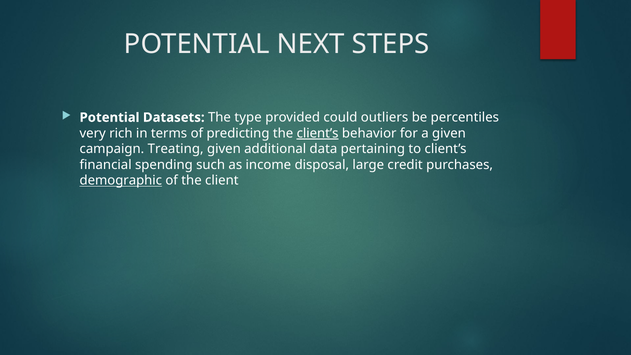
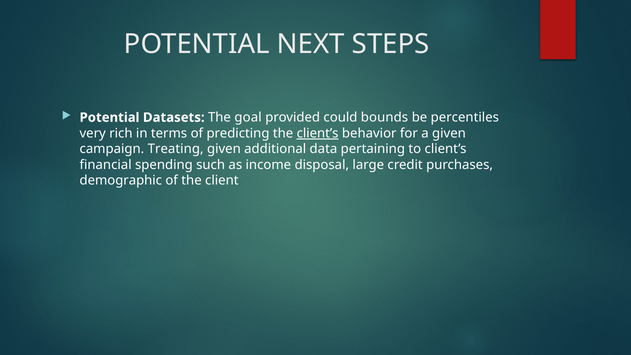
type: type -> goal
outliers: outliers -> bounds
demographic underline: present -> none
